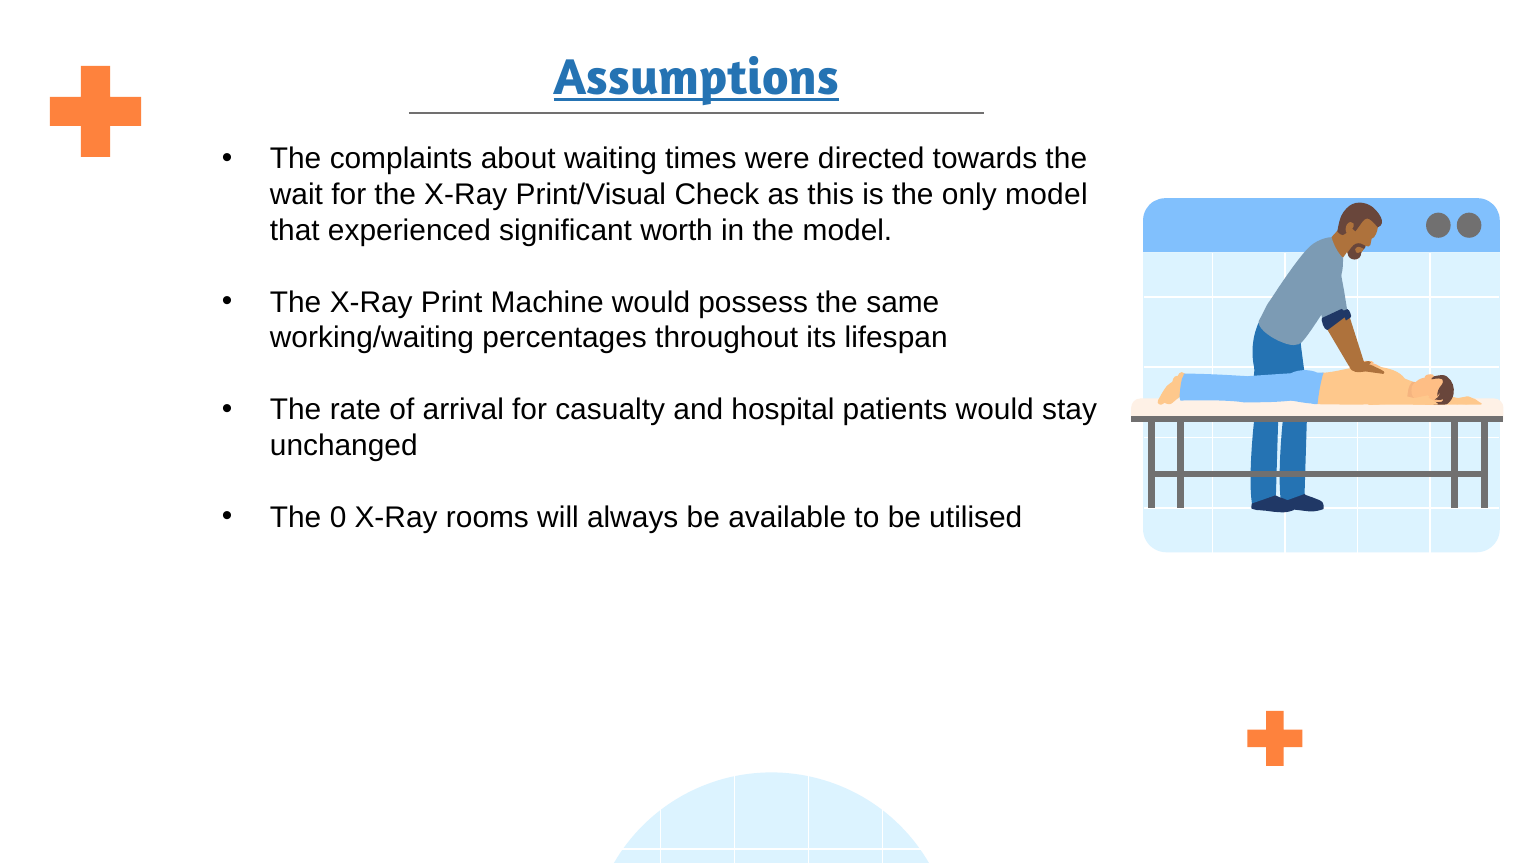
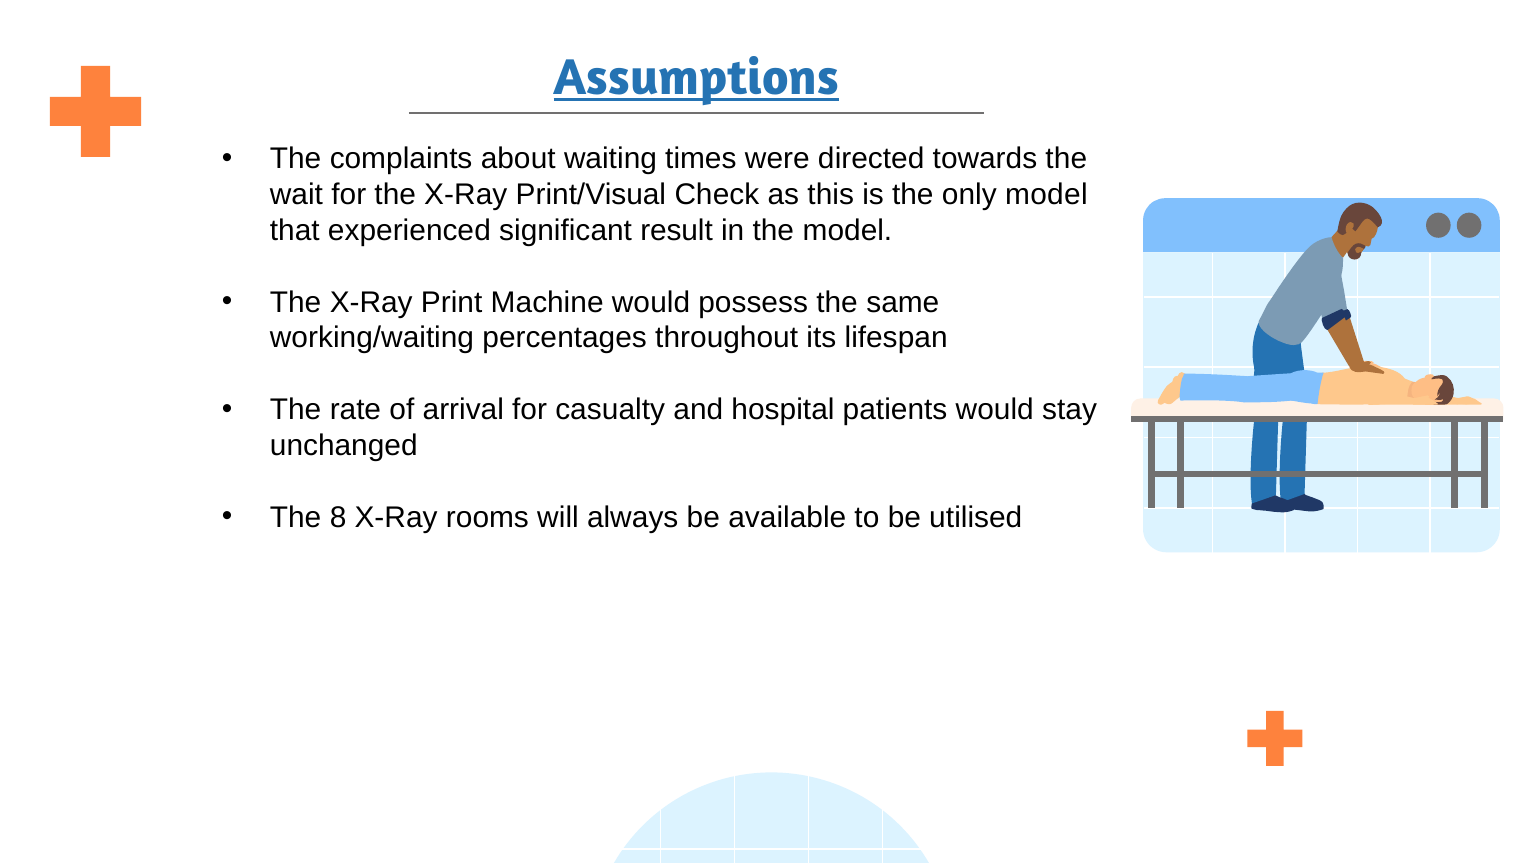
worth: worth -> result
0: 0 -> 8
